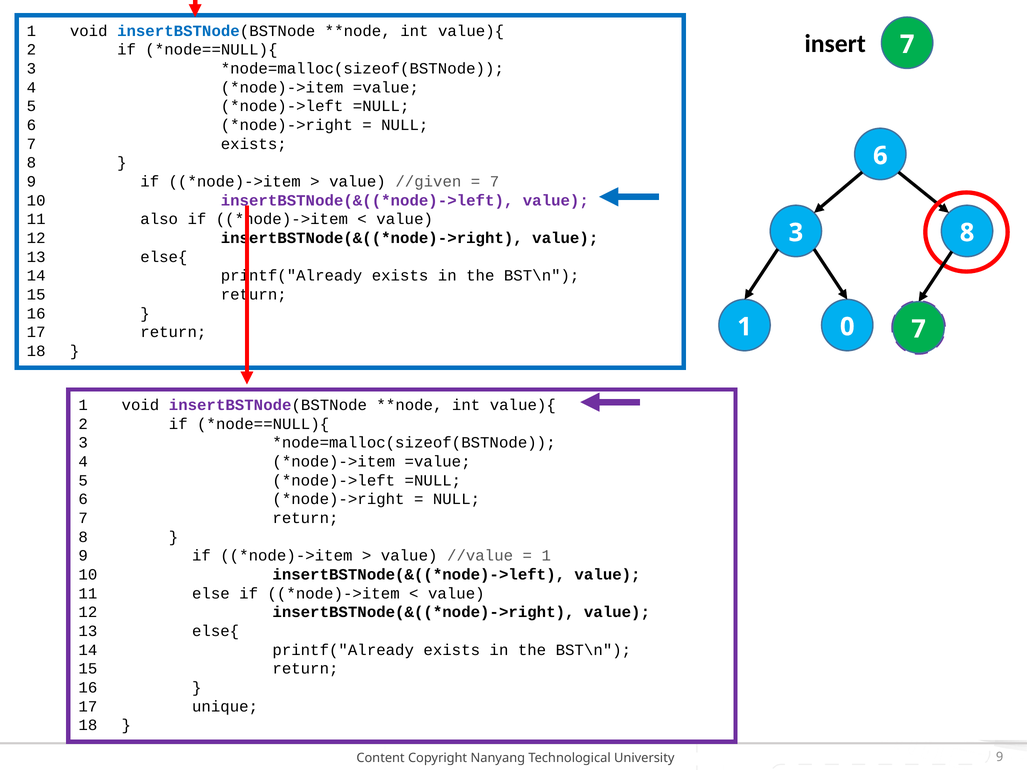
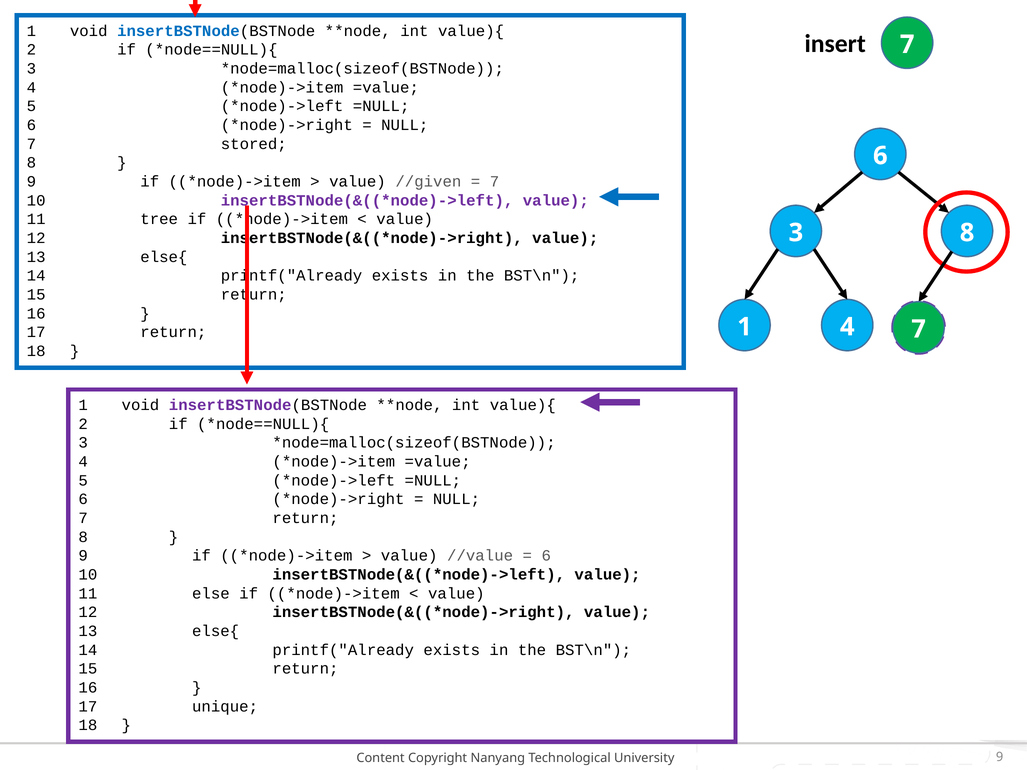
exists at (254, 144): exists -> stored
also: also -> tree
1 0: 0 -> 4
1 at (546, 556): 1 -> 6
